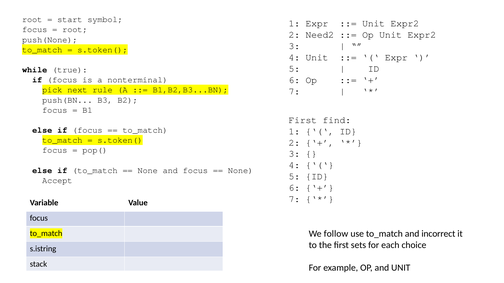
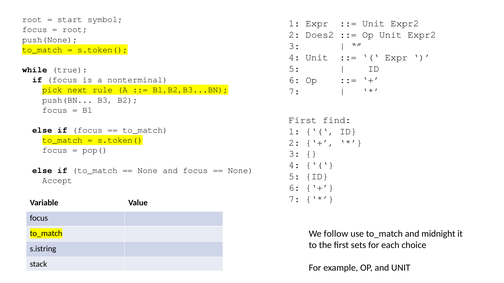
Need2: Need2 -> Does2
incorrect: incorrect -> midnight
